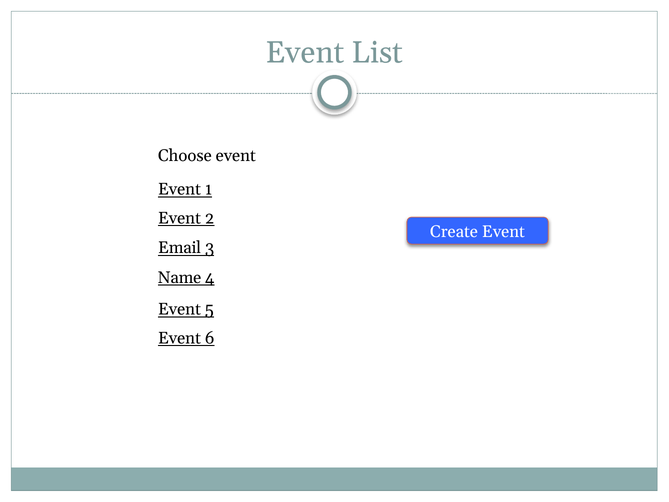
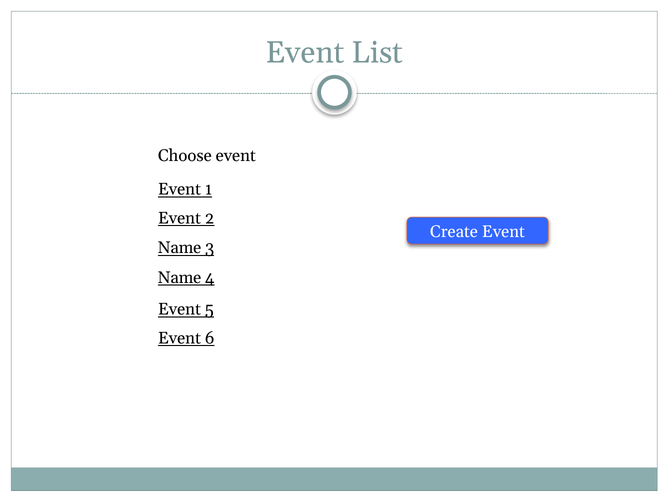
Email at (180, 248): Email -> Name
